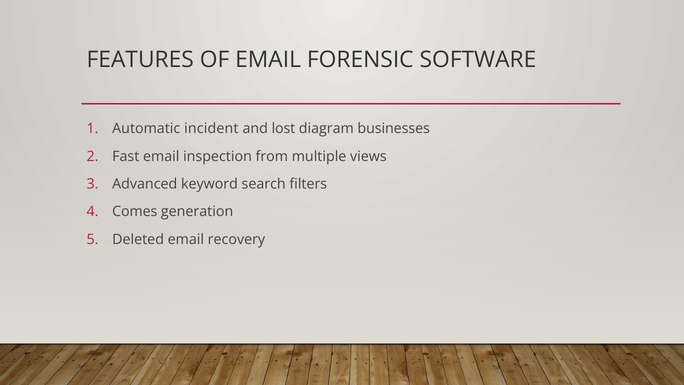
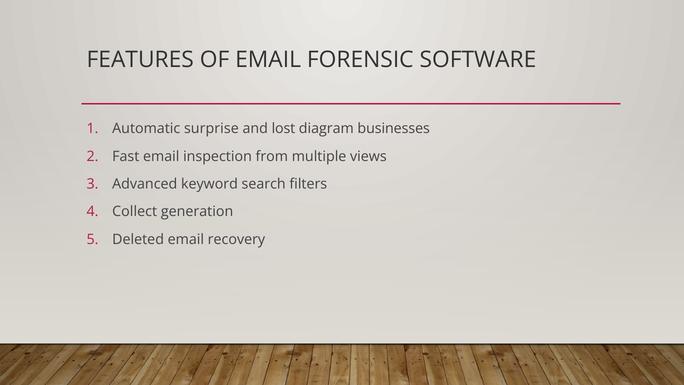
incident: incident -> surprise
Comes: Comes -> Collect
